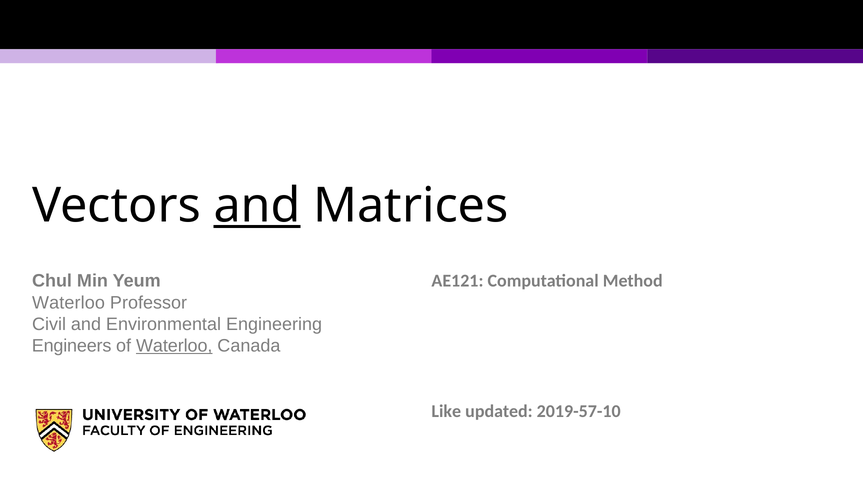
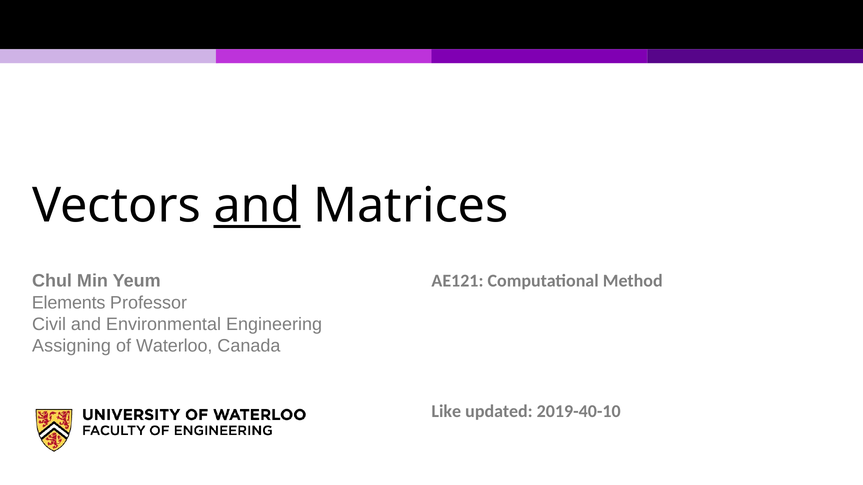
Waterloo at (68, 303): Waterloo -> Elements
Engineers: Engineers -> Assigning
Waterloo at (174, 346) underline: present -> none
2019-57-10: 2019-57-10 -> 2019-40-10
